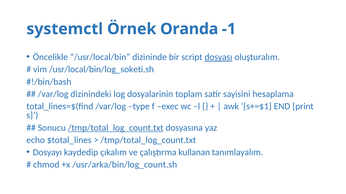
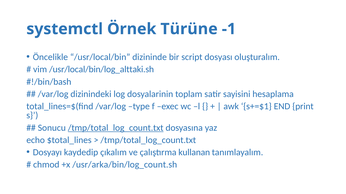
Oranda: Oranda -> Türüne
dosyası underline: present -> none
/usr/local/bin/log_soketi.sh: /usr/local/bin/log_soketi.sh -> /usr/local/bin/log_alttaki.sh
